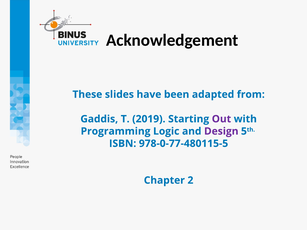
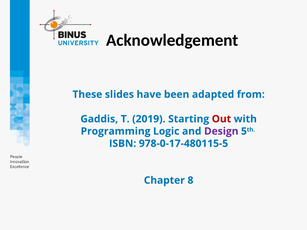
Out colour: purple -> red
978-0-77-480115-5: 978-0-77-480115-5 -> 978-0-17-480115-5
2: 2 -> 8
